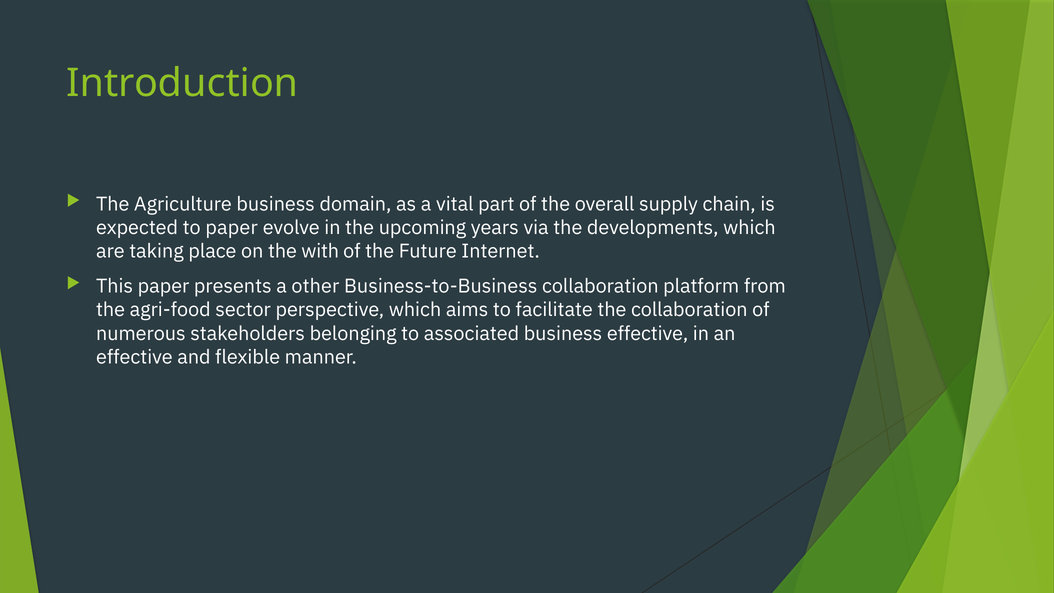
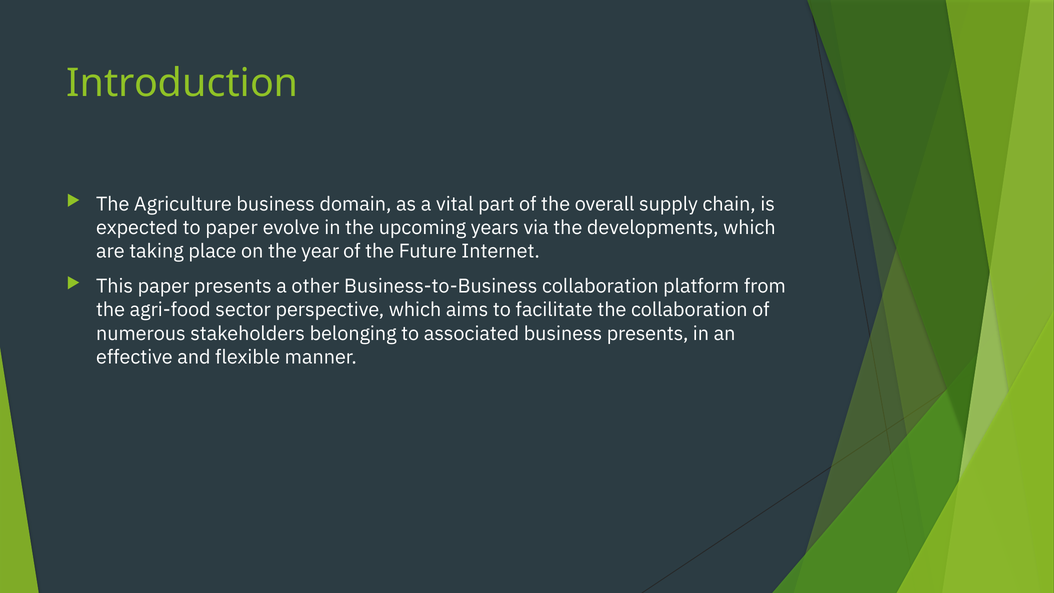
with: with -> year
business effective: effective -> presents
